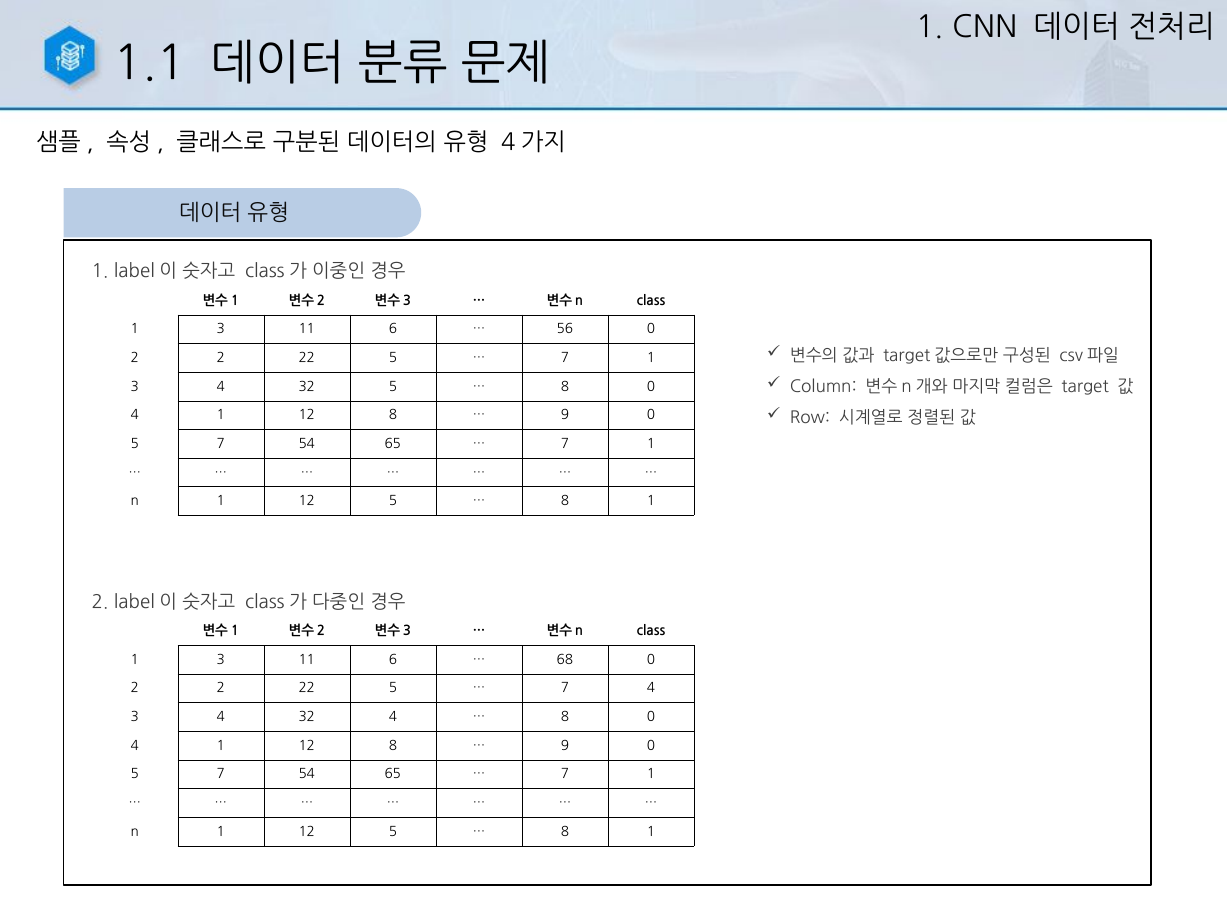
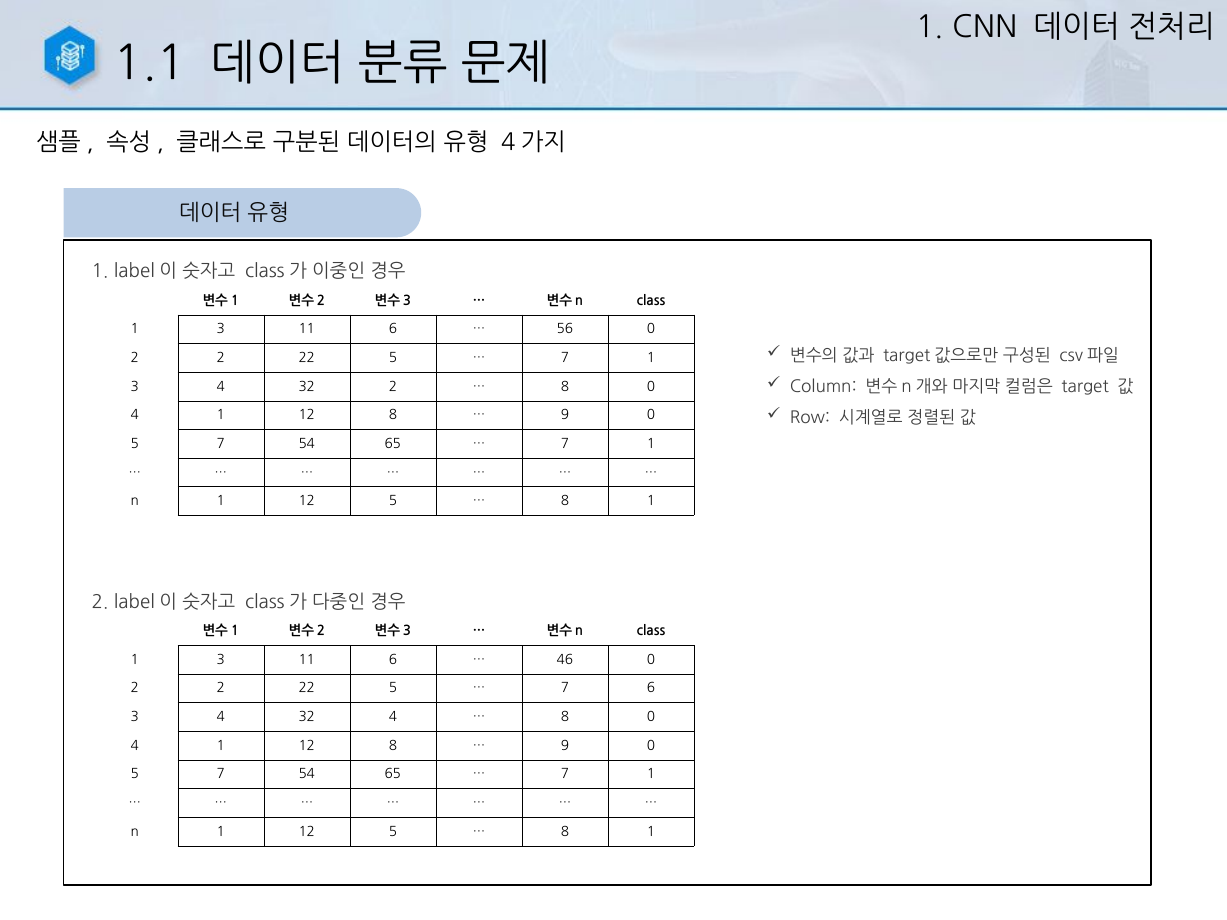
32 5: 5 -> 2
68: 68 -> 46
7 4: 4 -> 6
